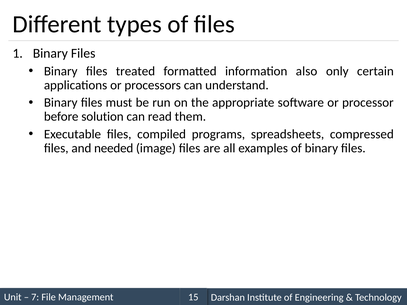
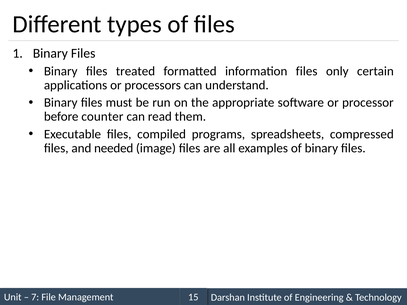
information also: also -> files
solution: solution -> counter
